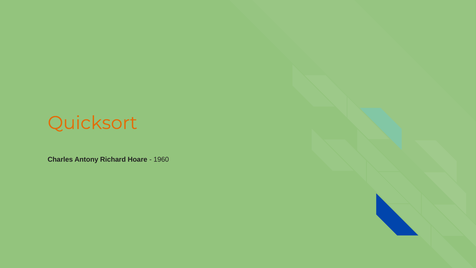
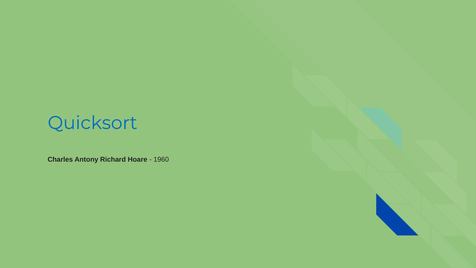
Quicksort colour: orange -> blue
